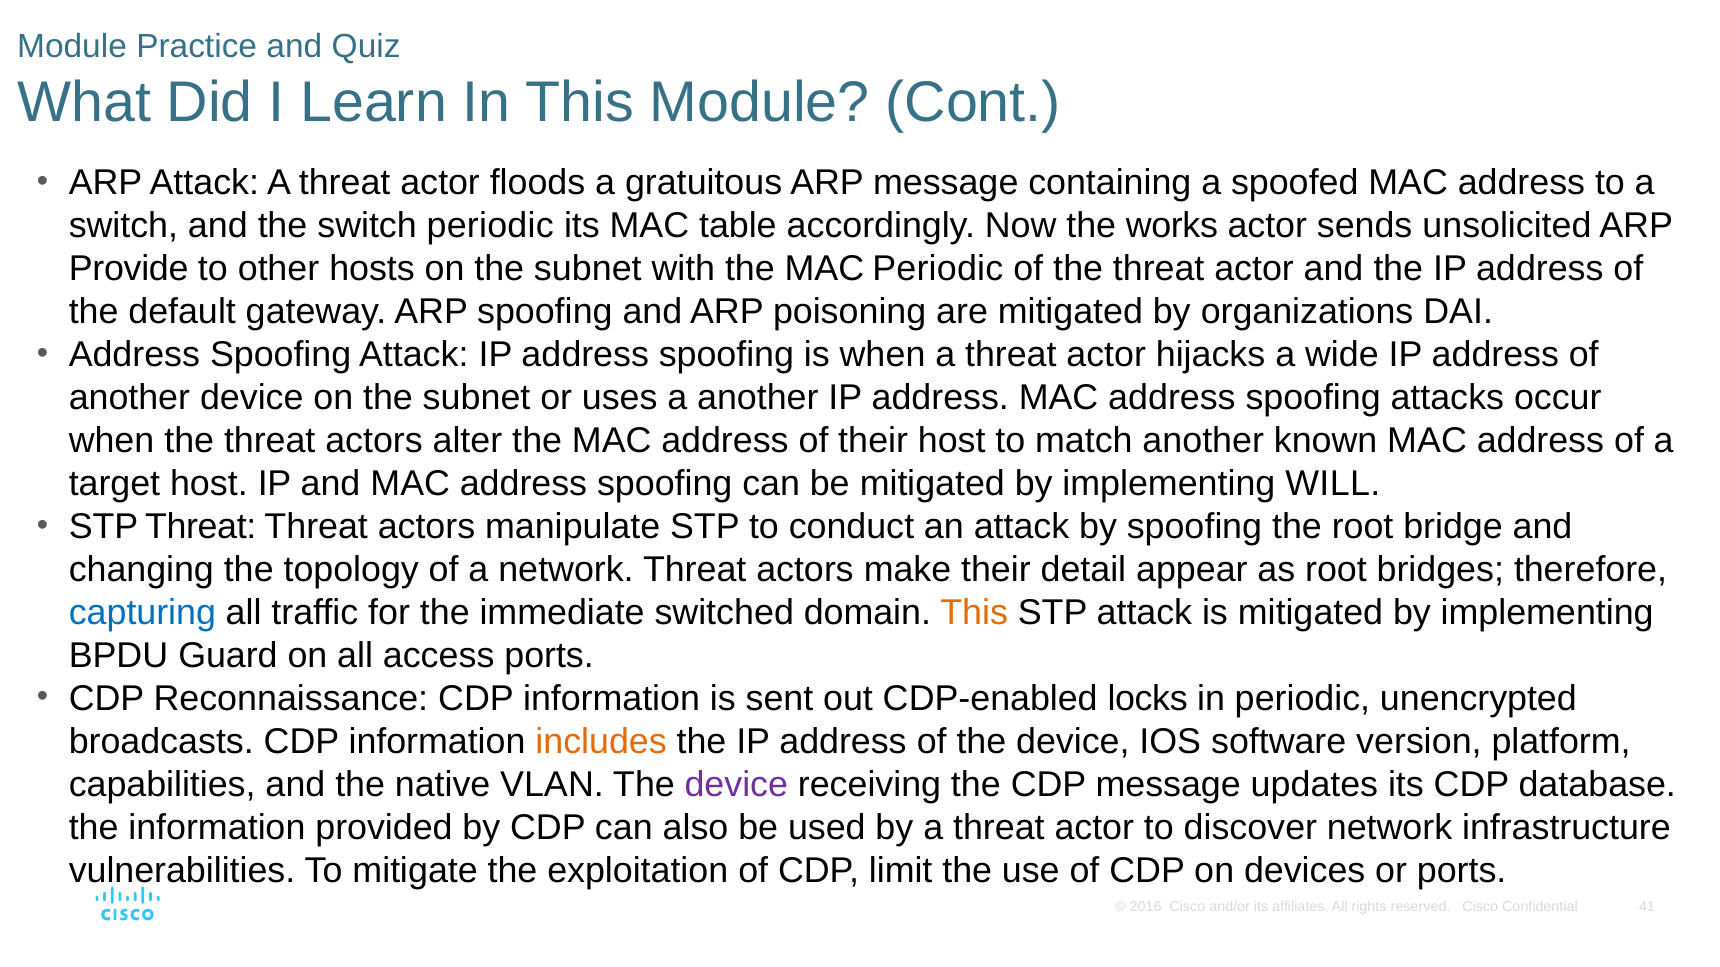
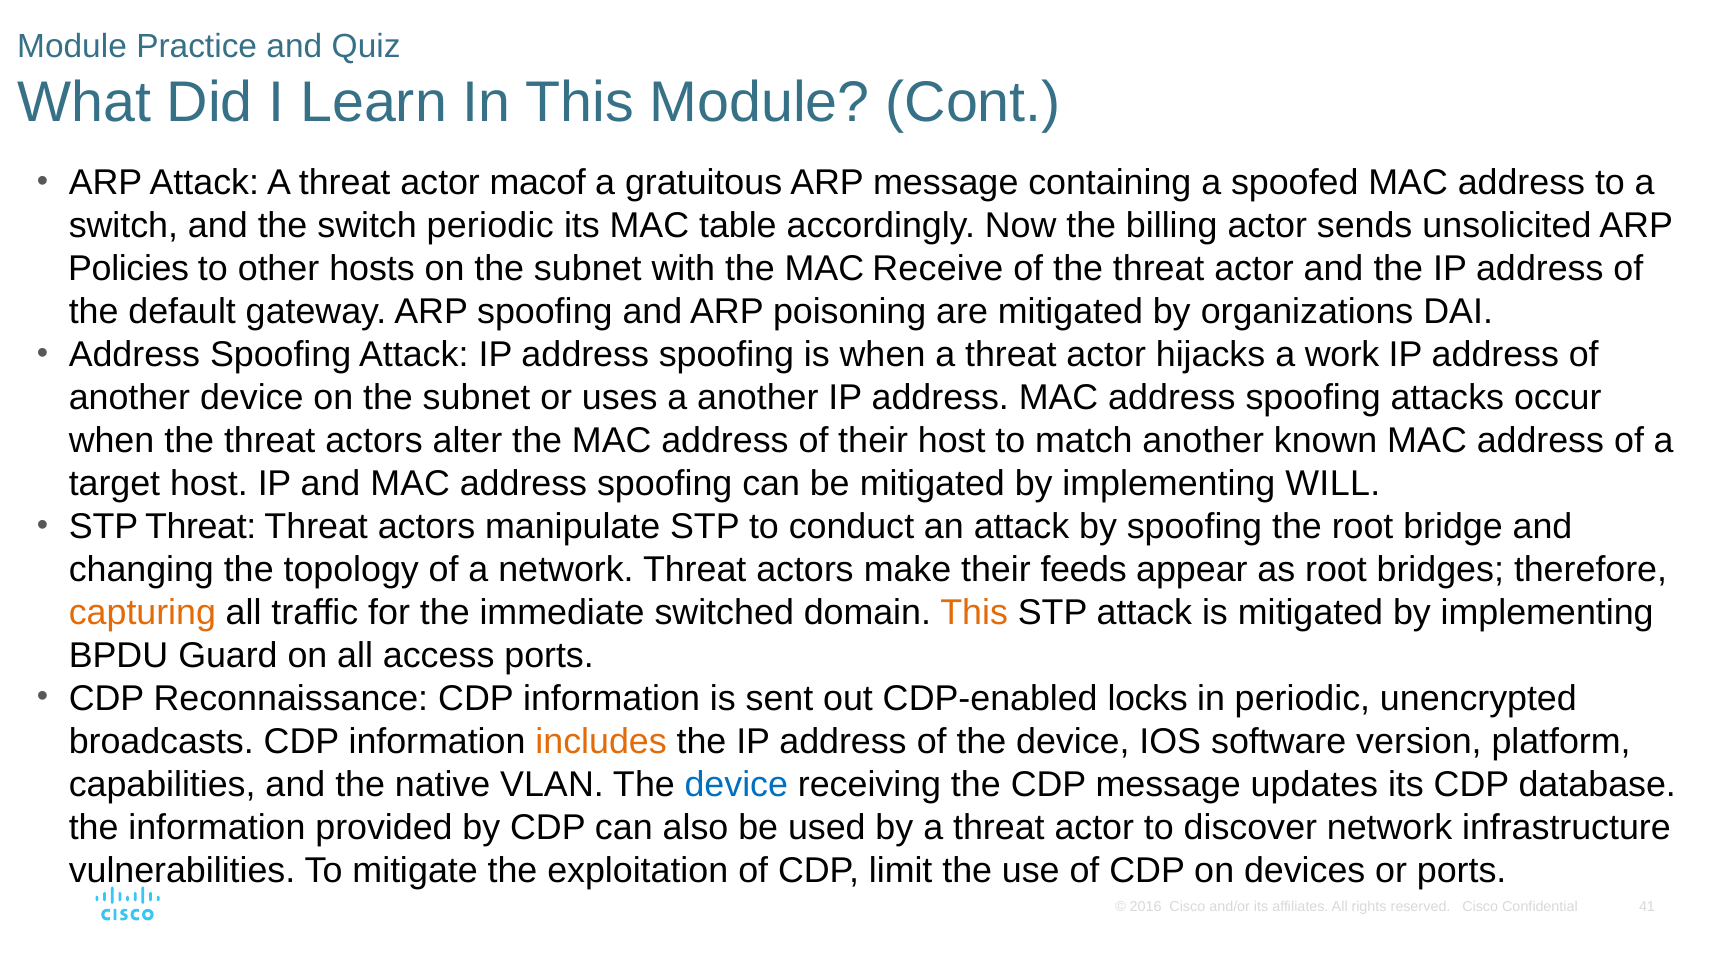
floods: floods -> macof
works: works -> billing
Provide: Provide -> Policies
MAC Periodic: Periodic -> Receive
wide: wide -> work
detail: detail -> feeds
capturing colour: blue -> orange
device at (736, 785) colour: purple -> blue
